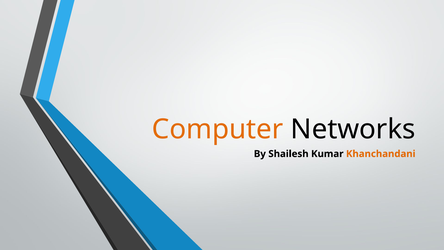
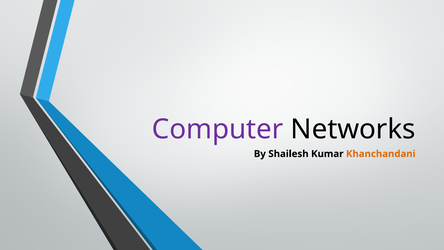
Computer colour: orange -> purple
